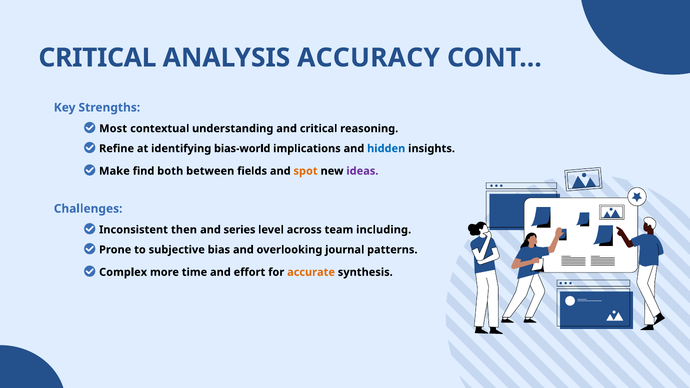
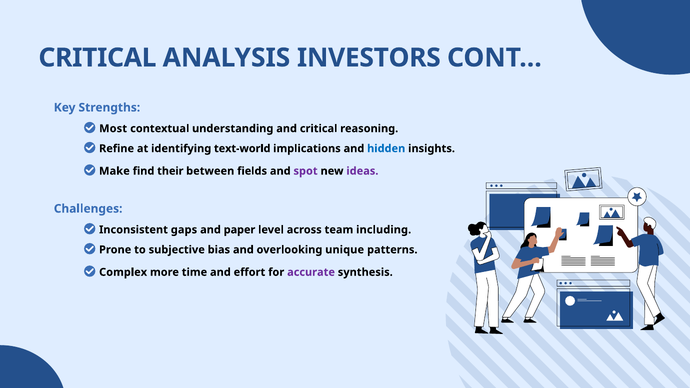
ACCURACY: ACCURACY -> INVESTORS
bias-world: bias-world -> text-world
both: both -> their
spot colour: orange -> purple
then: then -> gaps
series: series -> paper
journal: journal -> unique
accurate colour: orange -> purple
